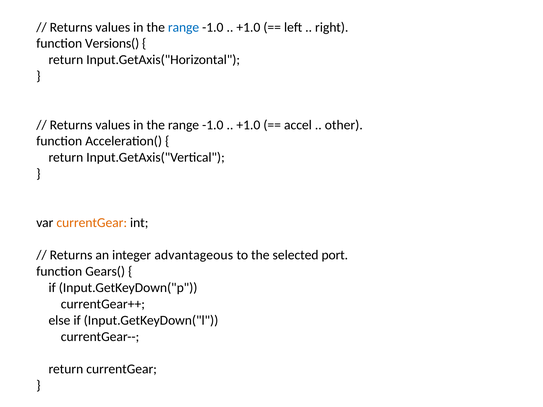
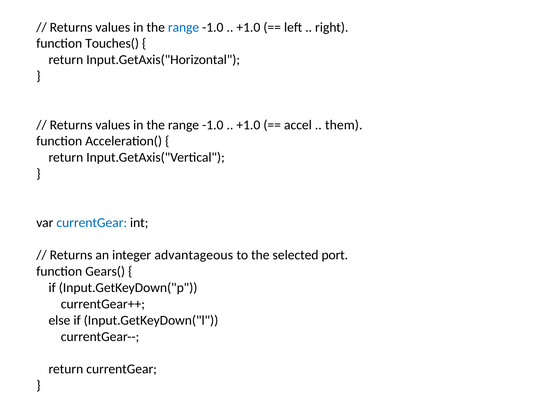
Versions(: Versions( -> Touches(
other: other -> them
currentGear at (92, 223) colour: orange -> blue
